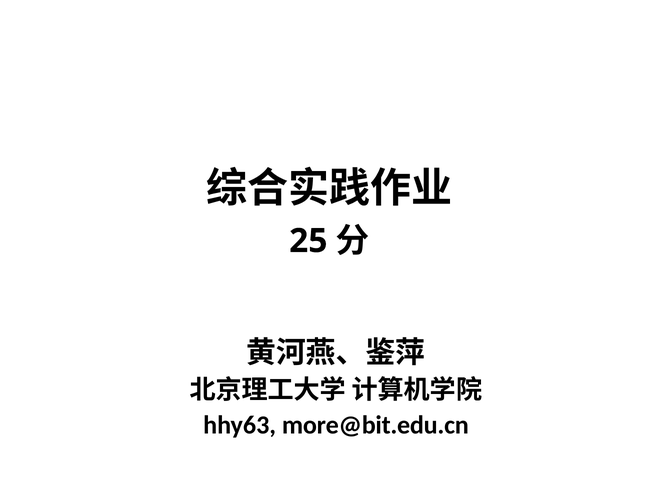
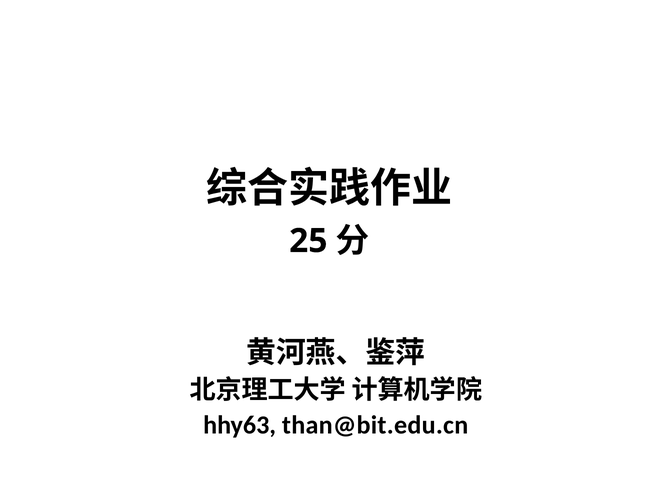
more@bit.edu.cn: more@bit.edu.cn -> than@bit.edu.cn
